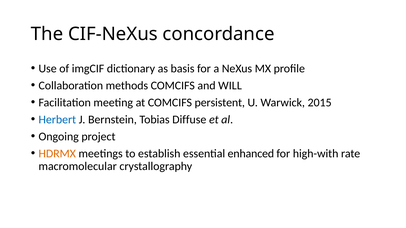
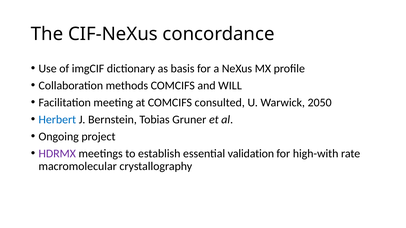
persistent: persistent -> consulted
2015: 2015 -> 2050
Diffuse: Diffuse -> Gruner
HDRMX colour: orange -> purple
enhanced: enhanced -> validation
